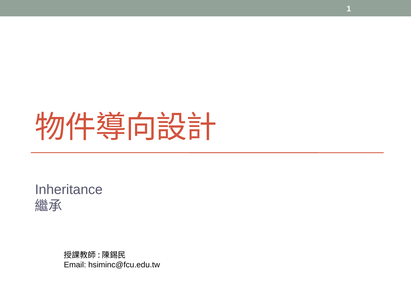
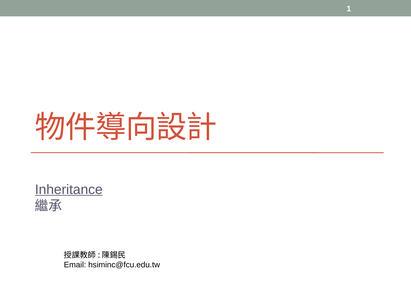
Inheritance underline: none -> present
